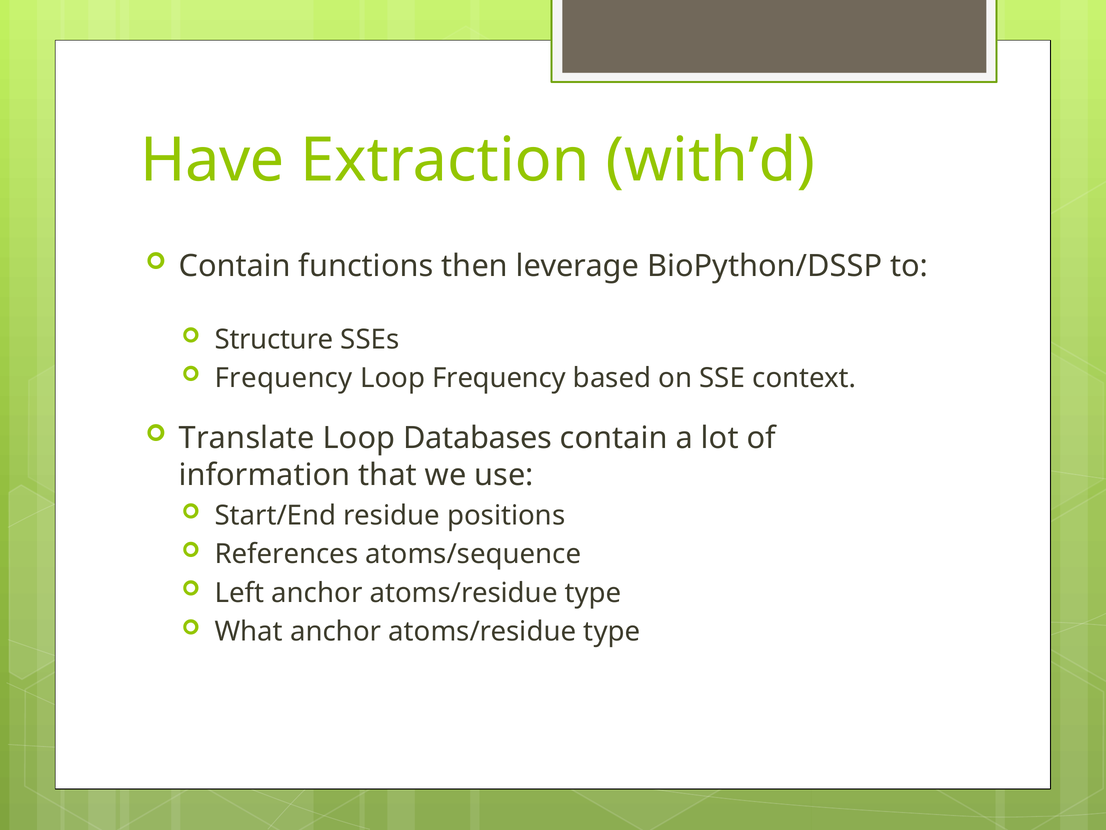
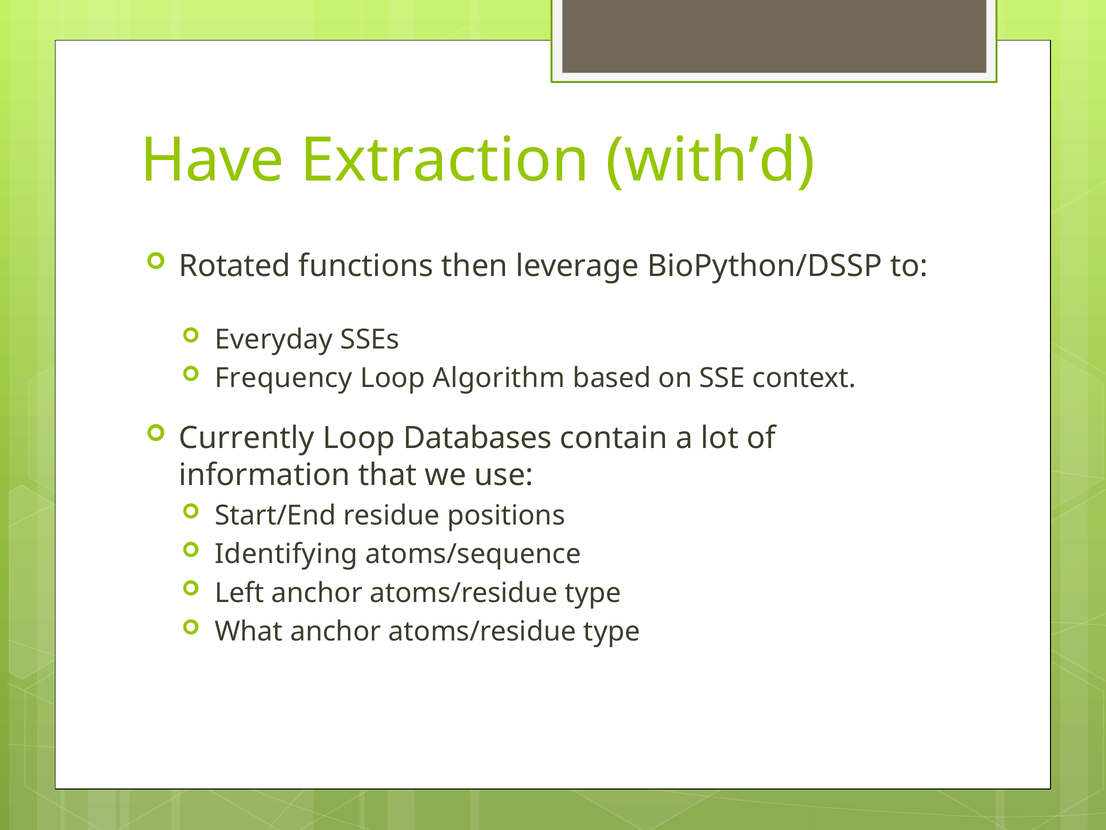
Contain at (235, 266): Contain -> Rotated
Structure: Structure -> Everyday
Loop Frequency: Frequency -> Algorithm
Translate: Translate -> Currently
References: References -> Identifying
